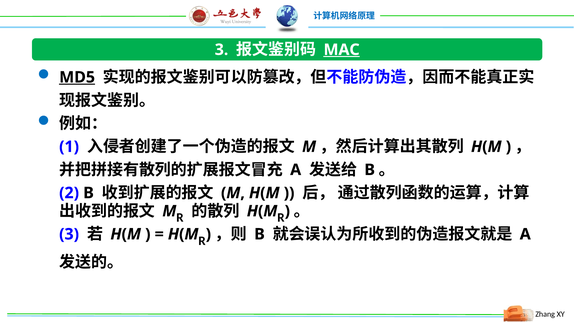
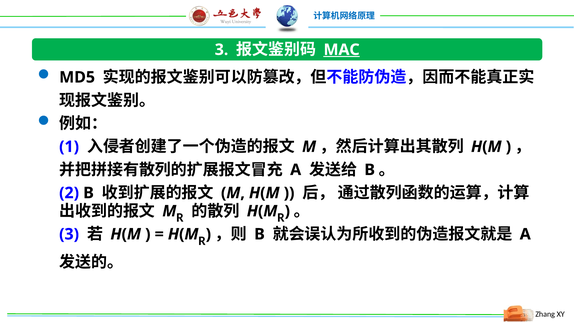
MD5 underline: present -> none
